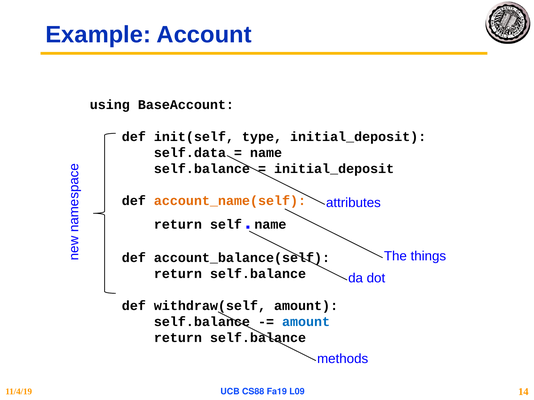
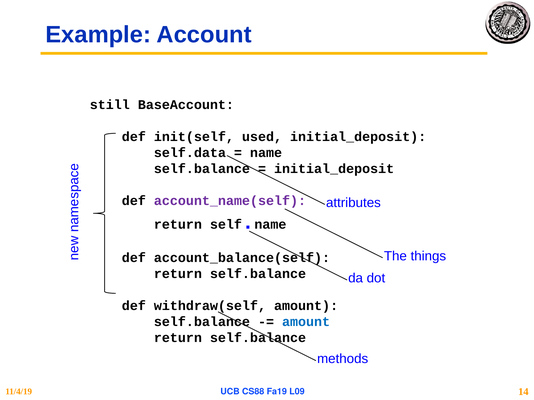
using: using -> still
type: type -> used
account_name(self colour: orange -> purple
